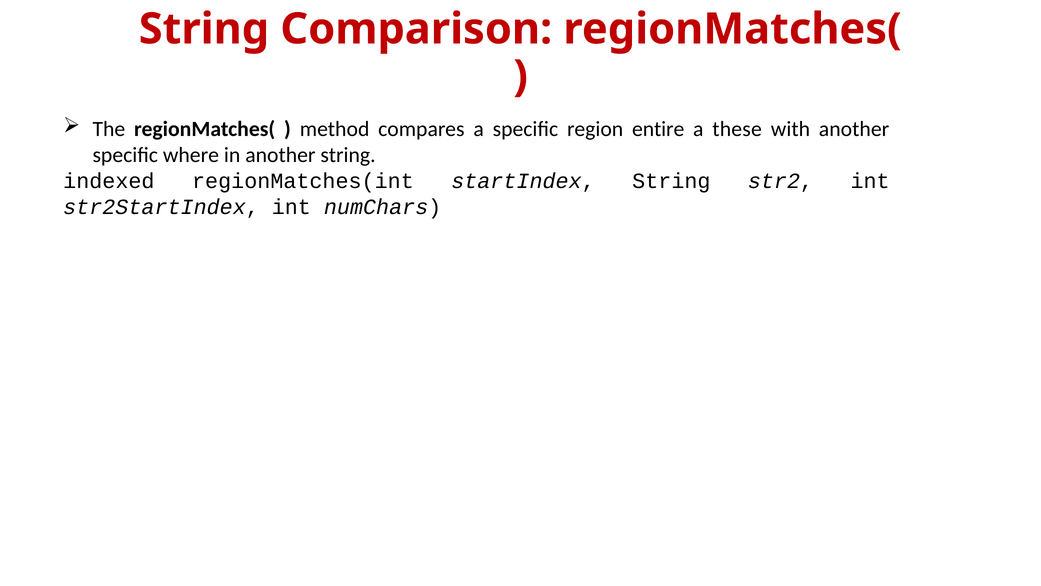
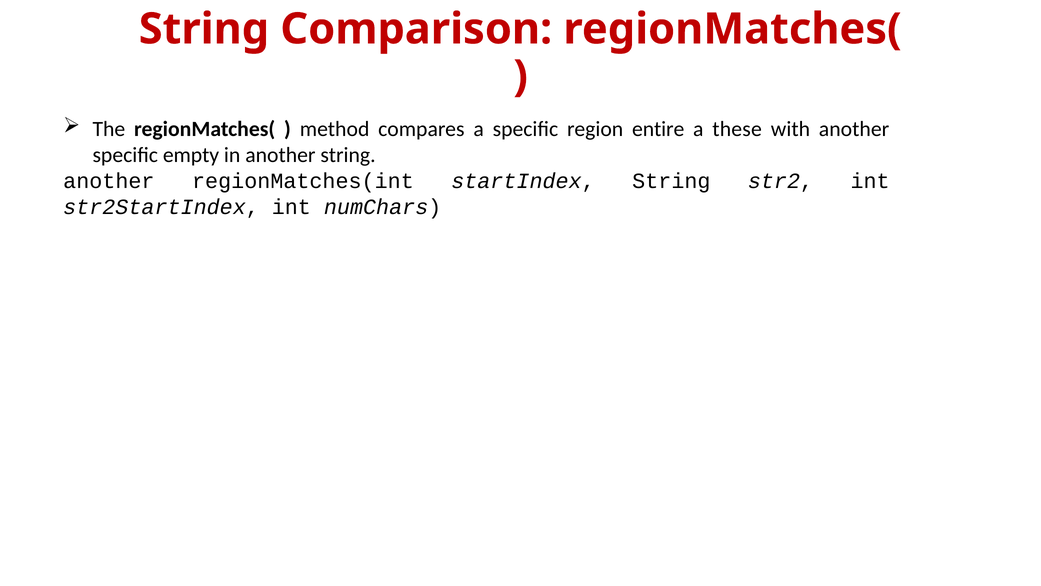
where: where -> empty
indexed at (109, 181): indexed -> another
